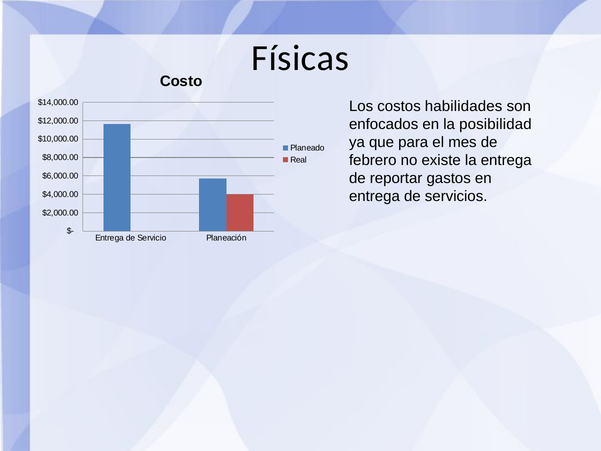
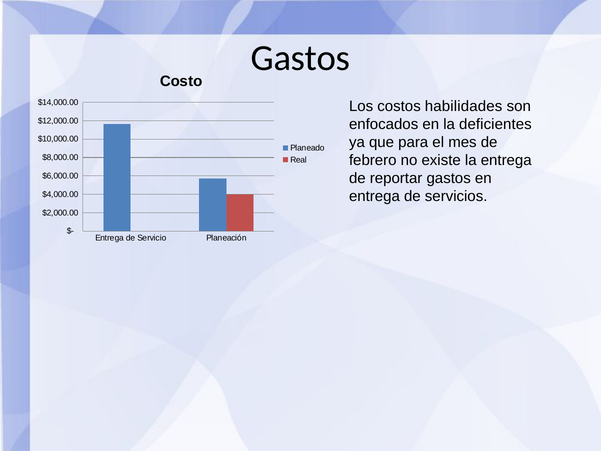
Físicas at (300, 58): Físicas -> Gastos
posibilidad: posibilidad -> deficientes
